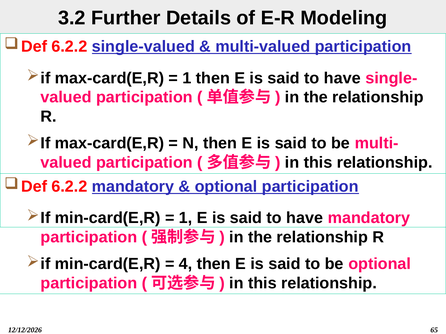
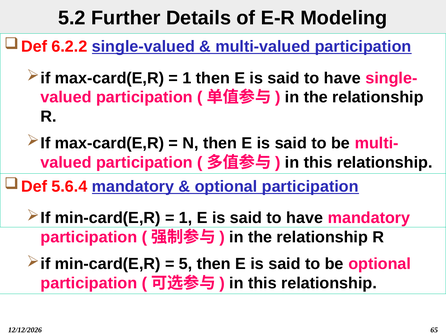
3.2: 3.2 -> 5.2
6.2.2 at (69, 187): 6.2.2 -> 5.6.4
4: 4 -> 5
